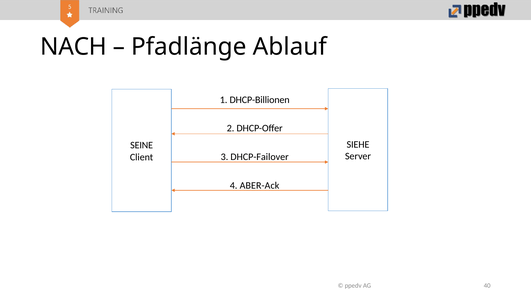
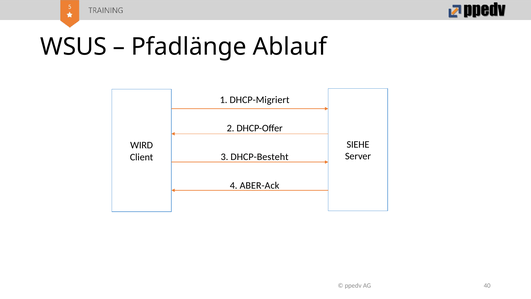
NACH: NACH -> WSUS
DHCP-Billionen: DHCP-Billionen -> DHCP-Migriert
SEINE: SEINE -> WIRD
DHCP-Failover: DHCP-Failover -> DHCP-Besteht
